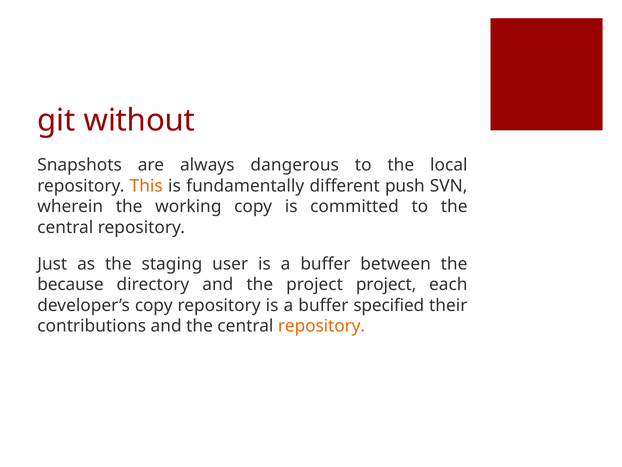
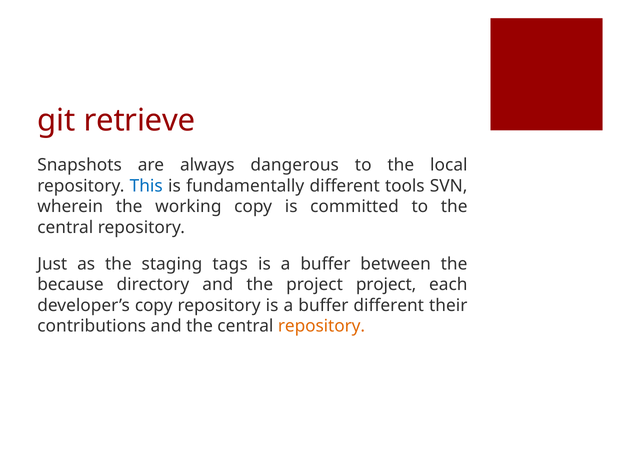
without: without -> retrieve
This colour: orange -> blue
push: push -> tools
user: user -> tags
buffer specified: specified -> different
